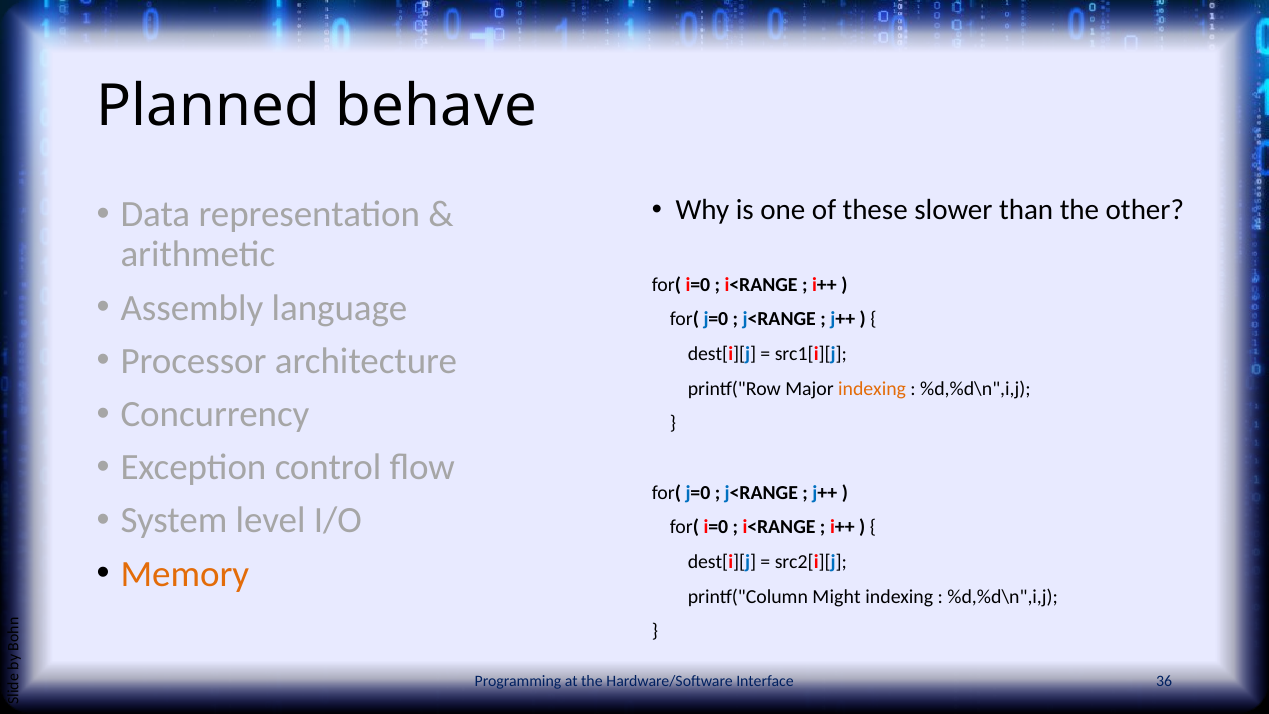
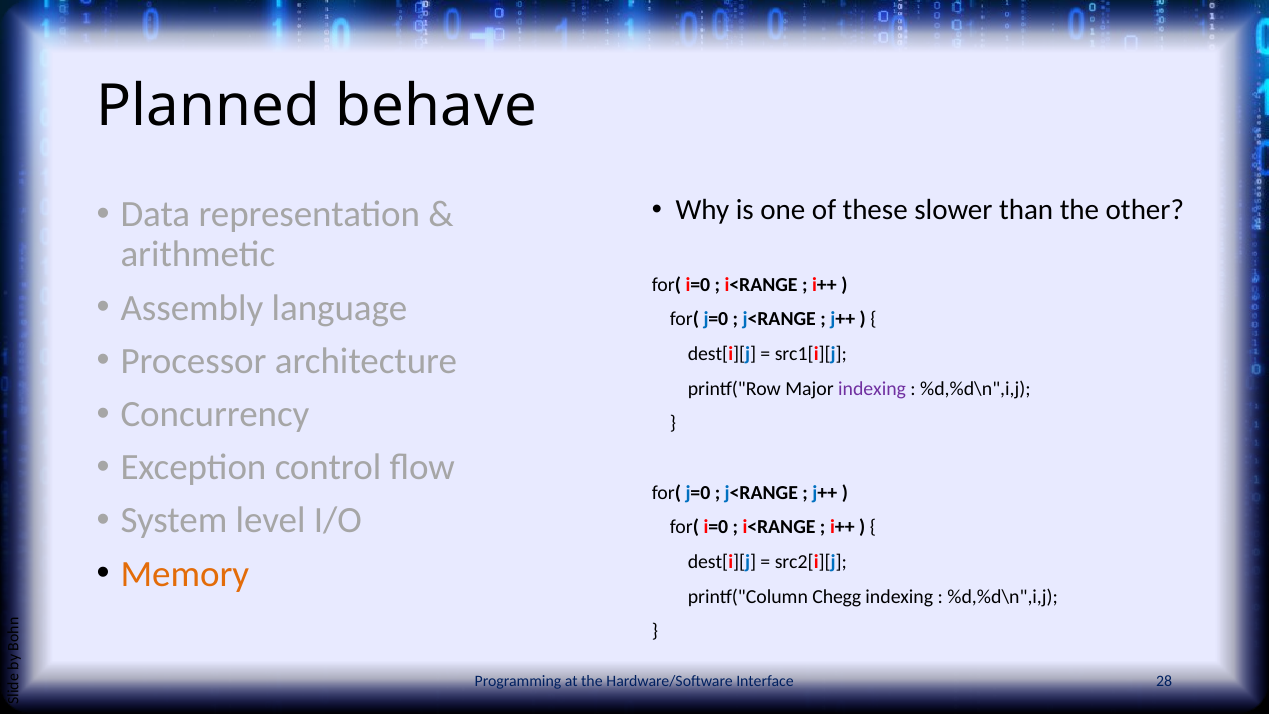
indexing at (872, 389) colour: orange -> purple
Might: Might -> Chegg
36: 36 -> 28
